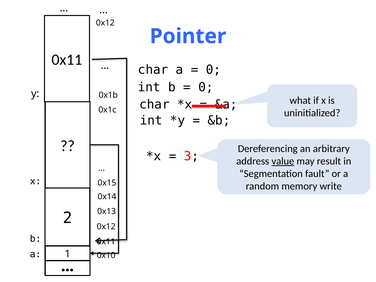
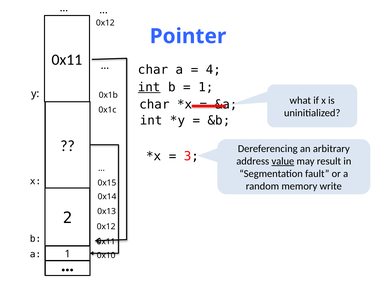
0 at (213, 70): 0 -> 4
int at (149, 87) underline: none -> present
0 at (206, 87): 0 -> 1
